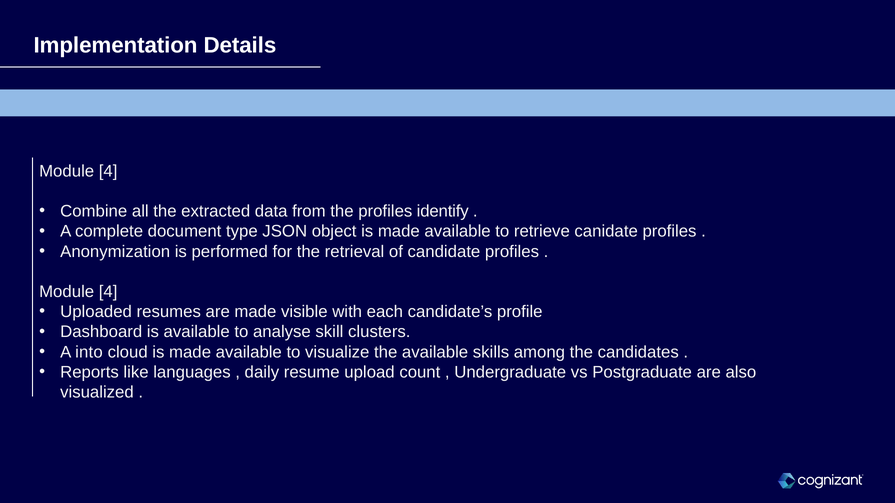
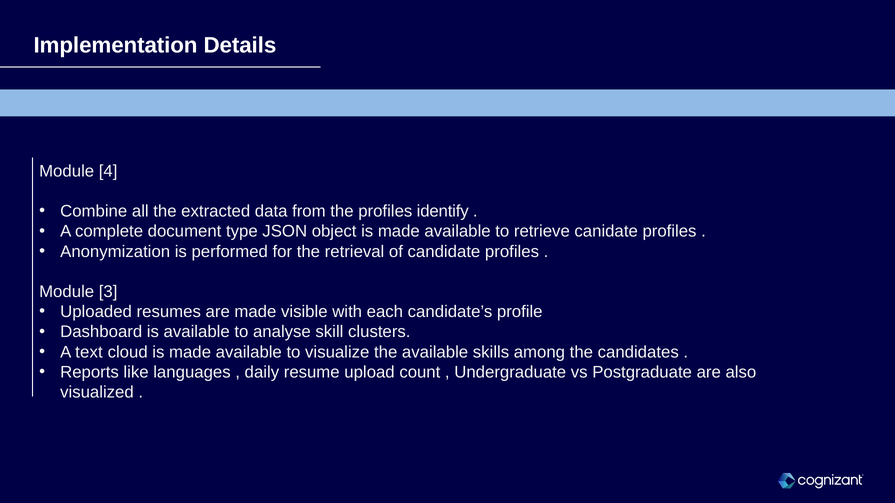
4 at (108, 292): 4 -> 3
into: into -> text
